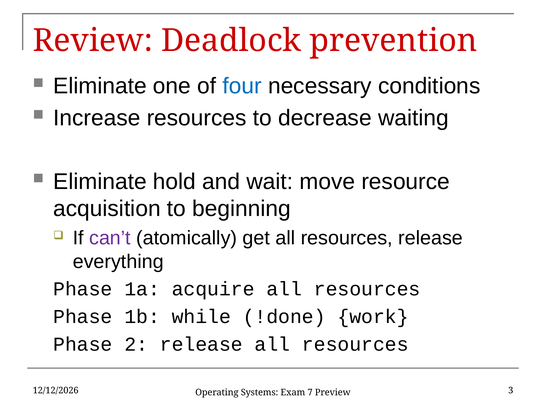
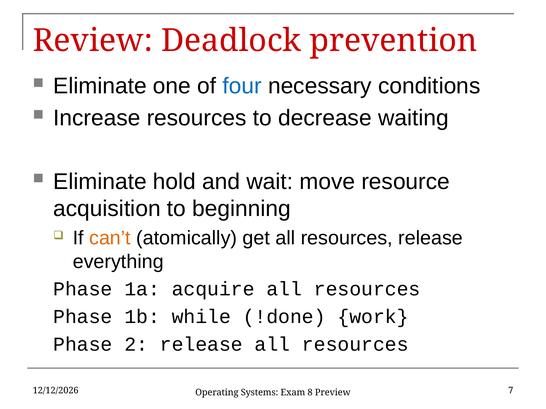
can’t colour: purple -> orange
3: 3 -> 7
7: 7 -> 8
